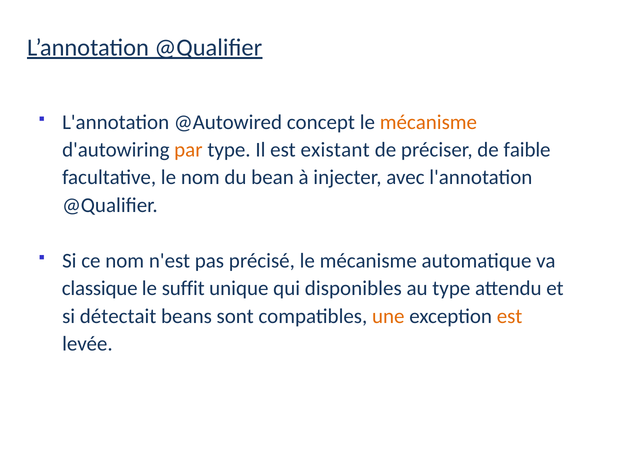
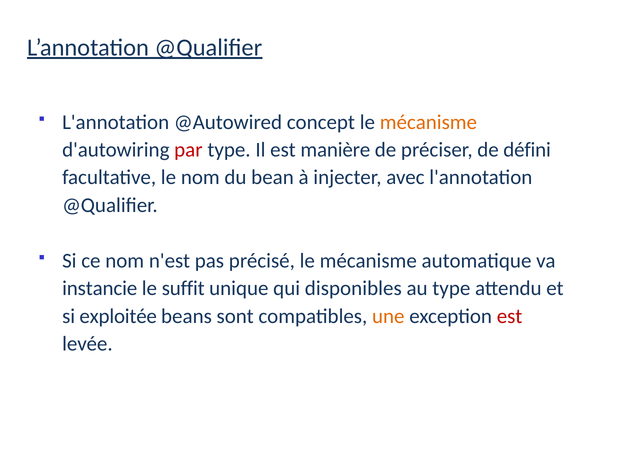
par colour: orange -> red
existant: existant -> manière
faible: faible -> défini
classique: classique -> instancie
détectait: détectait -> exploitée
est at (510, 316) colour: orange -> red
